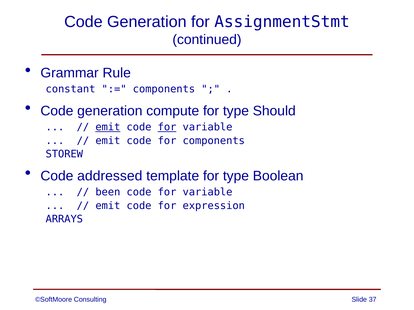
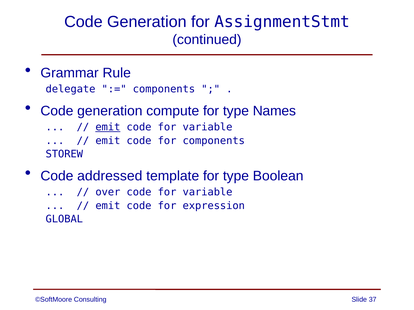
constant: constant -> delegate
Should: Should -> Names
for at (167, 127) underline: present -> none
been: been -> over
ARRAYS: ARRAYS -> GLOBAL
